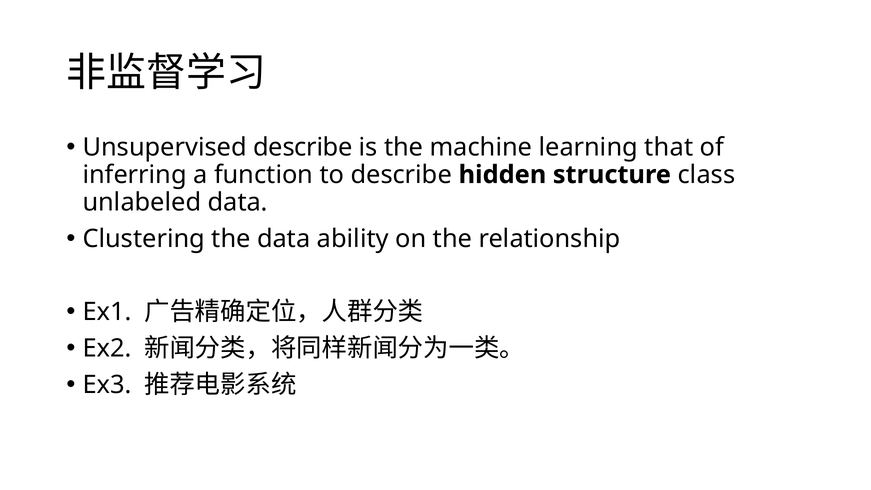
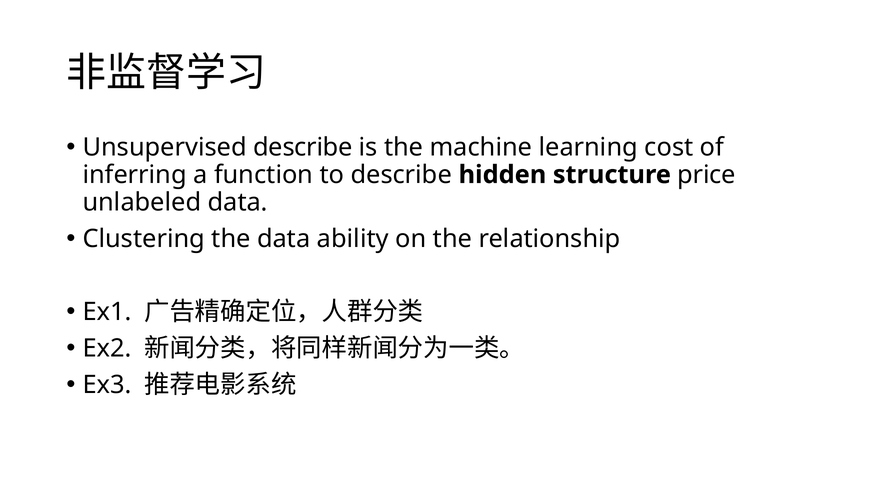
that: that -> cost
class: class -> price
